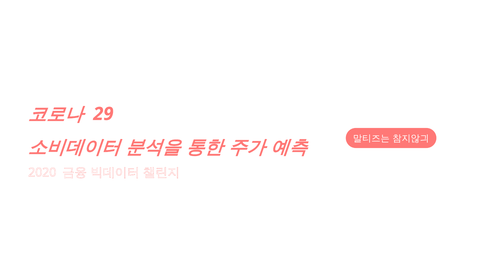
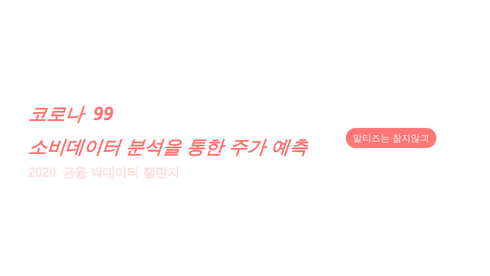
29: 29 -> 99
